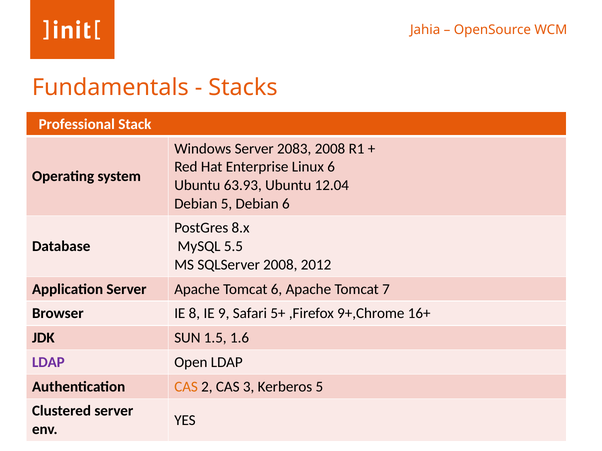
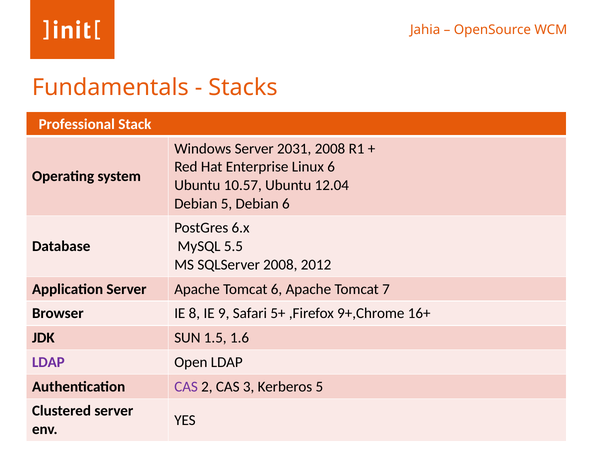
2083: 2083 -> 2031
63.93: 63.93 -> 10.57
8.x: 8.x -> 6.x
CAS at (186, 387) colour: orange -> purple
